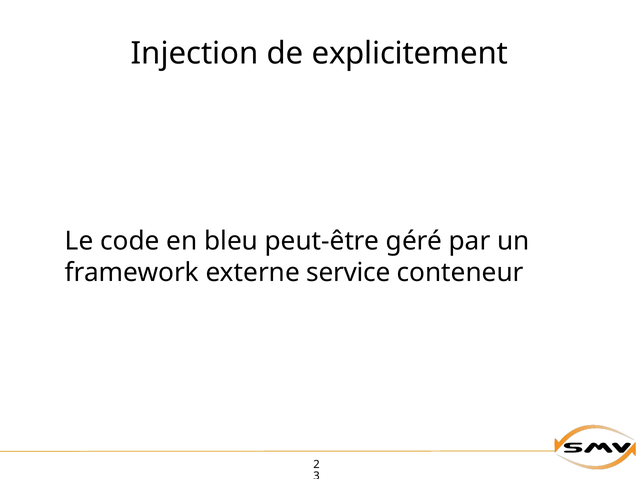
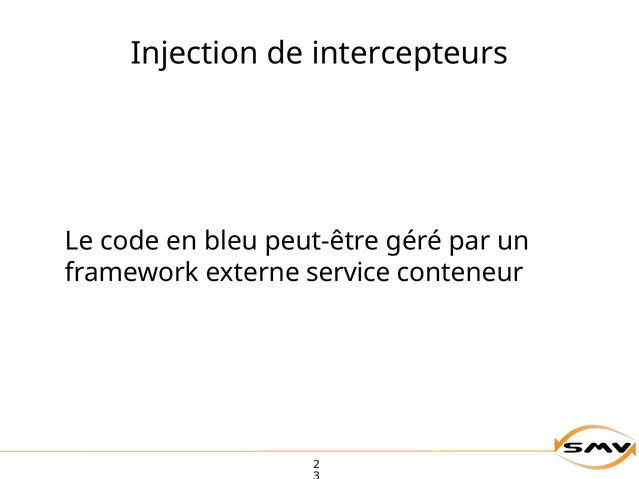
explicitement: explicitement -> intercepteurs
